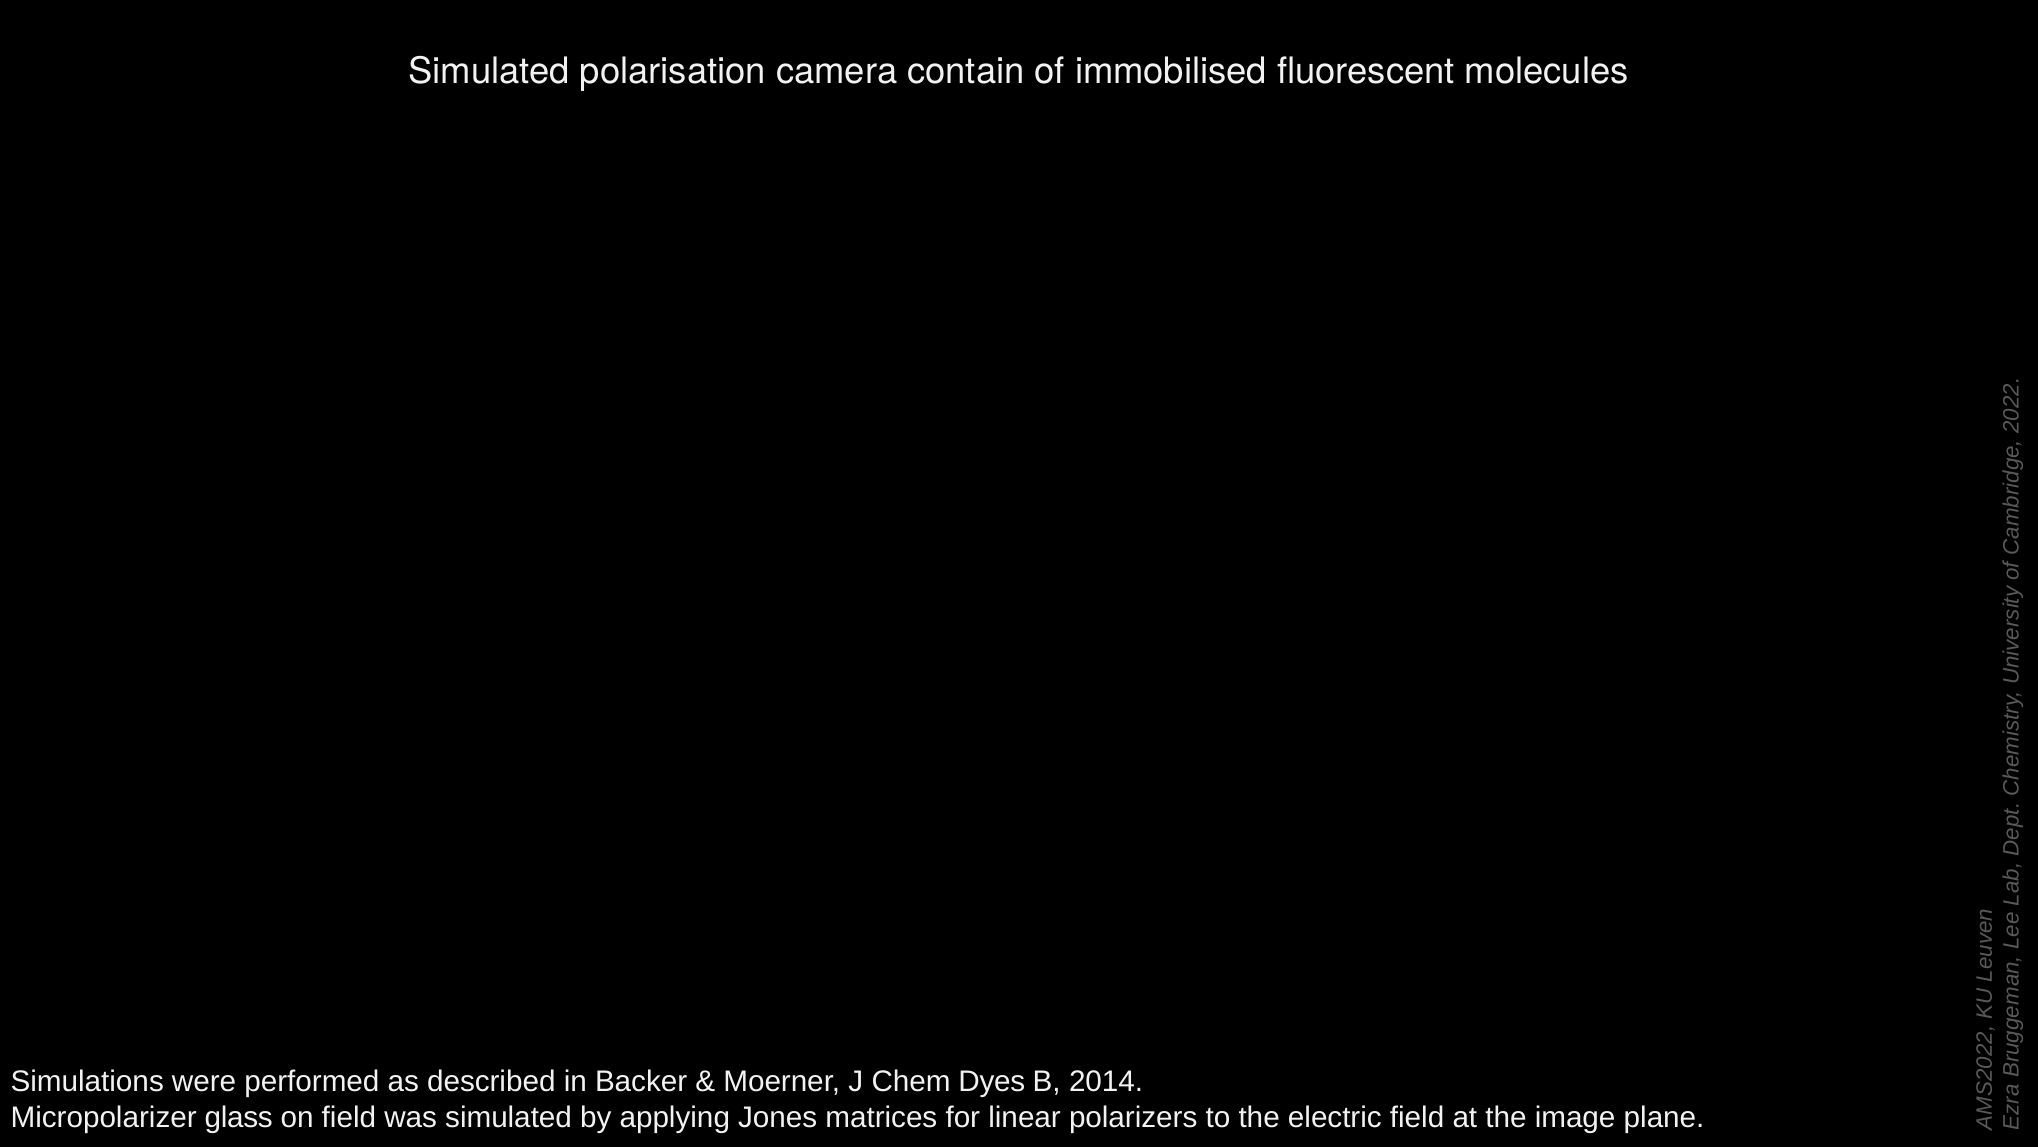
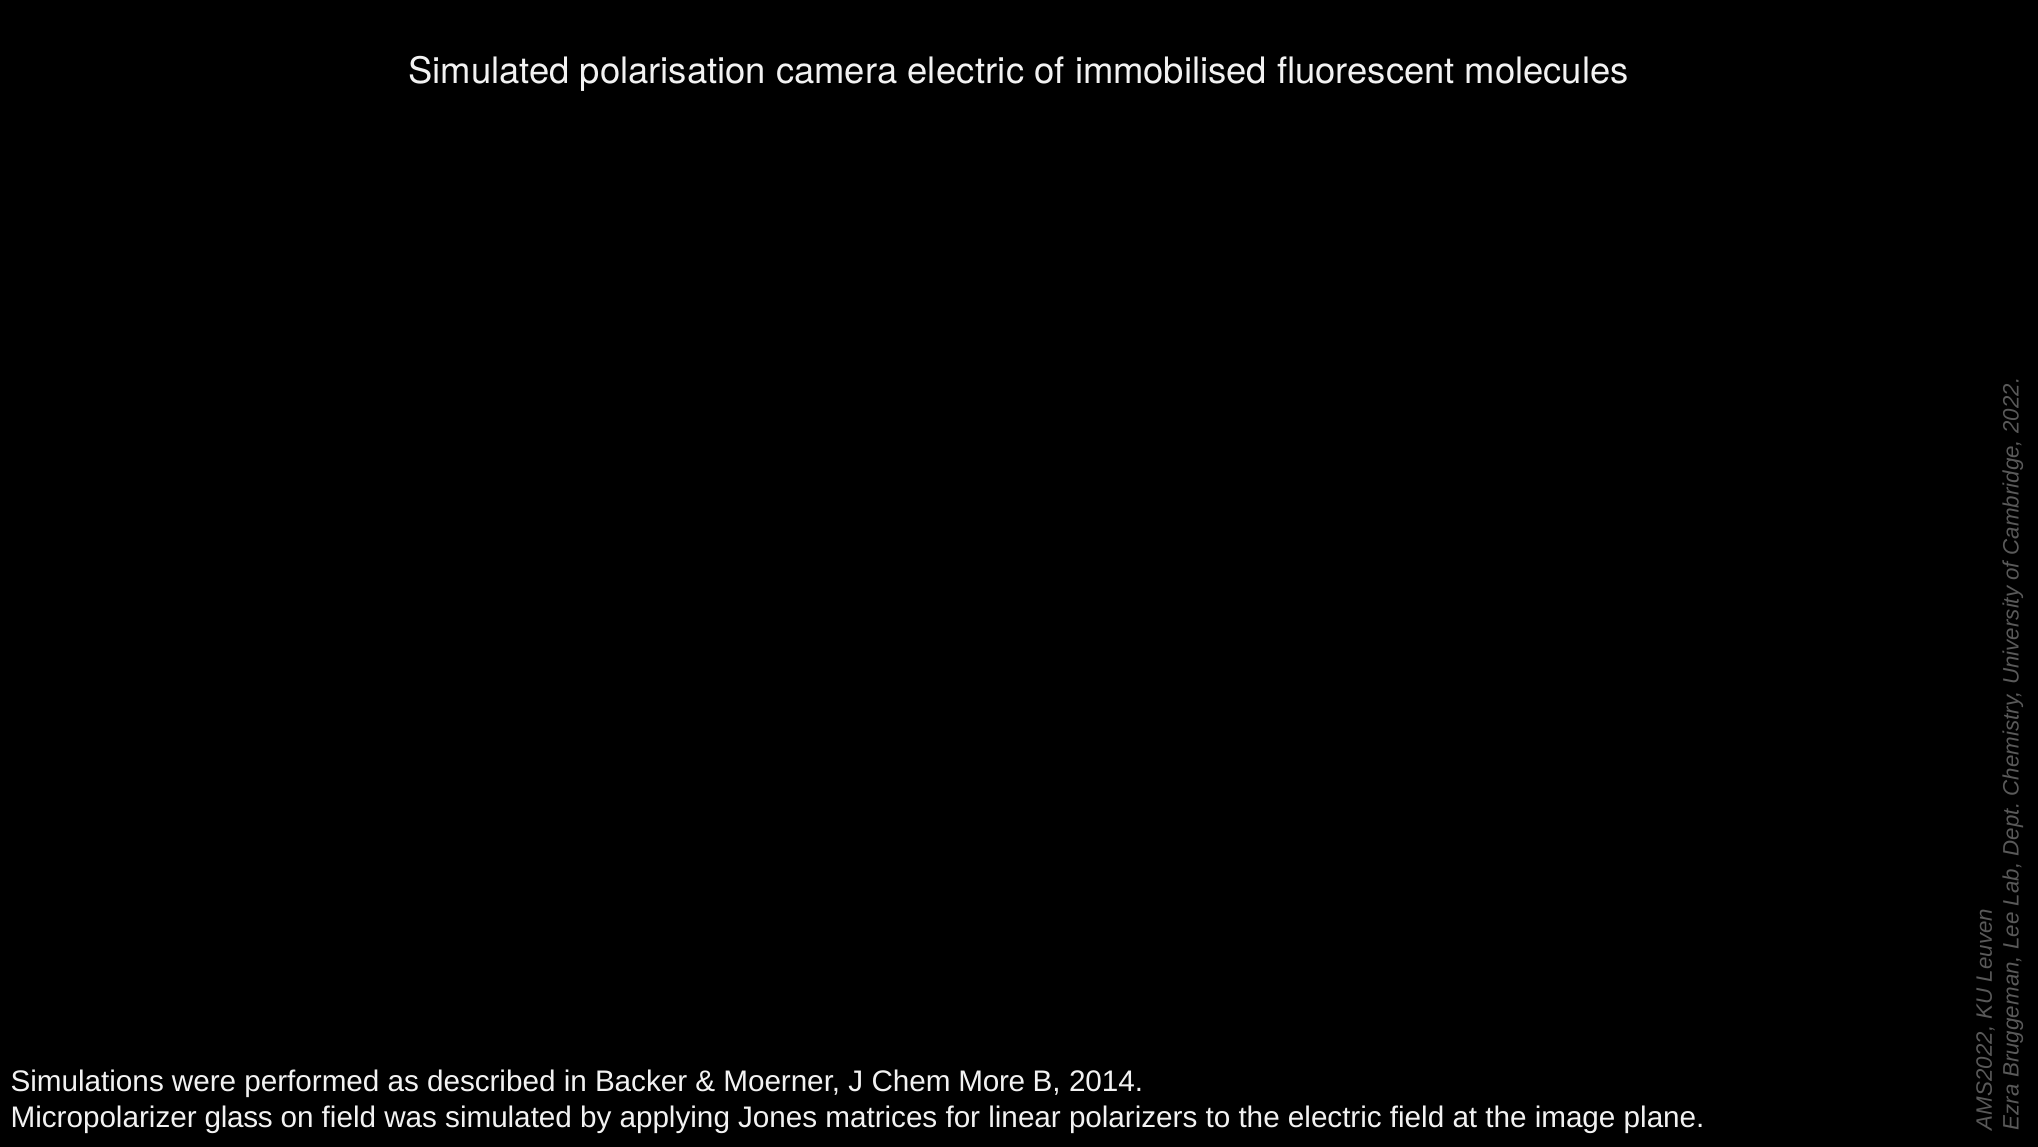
camera contain: contain -> electric
Dyes: Dyes -> More
